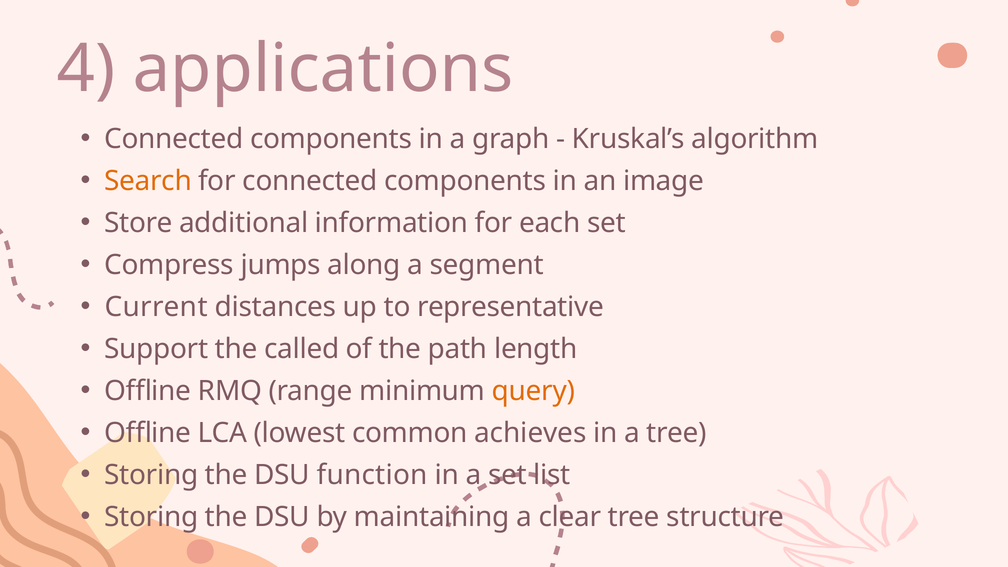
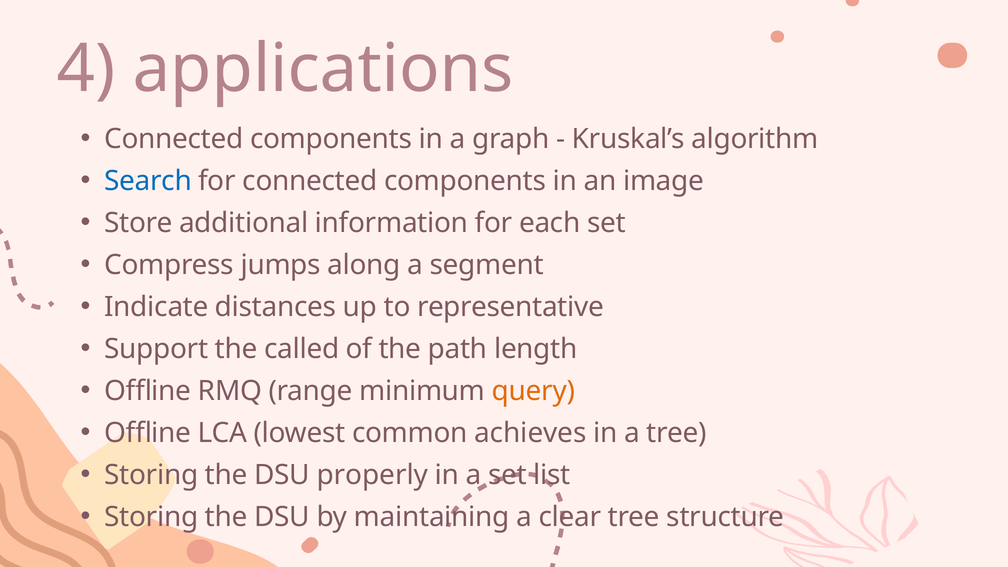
Search colour: orange -> blue
Current: Current -> Indicate
function: function -> properly
